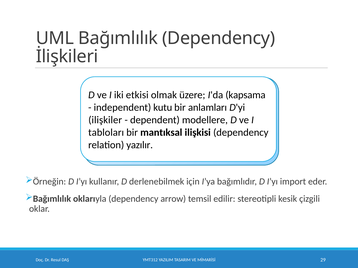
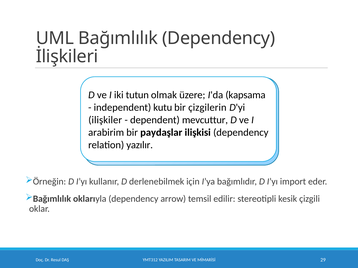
etkisi: etkisi -> tutun
anlamları: anlamları -> çizgilerin
modellere: modellere -> mevcuttur
tabloları: tabloları -> arabirim
mantıksal: mantıksal -> paydaşlar
